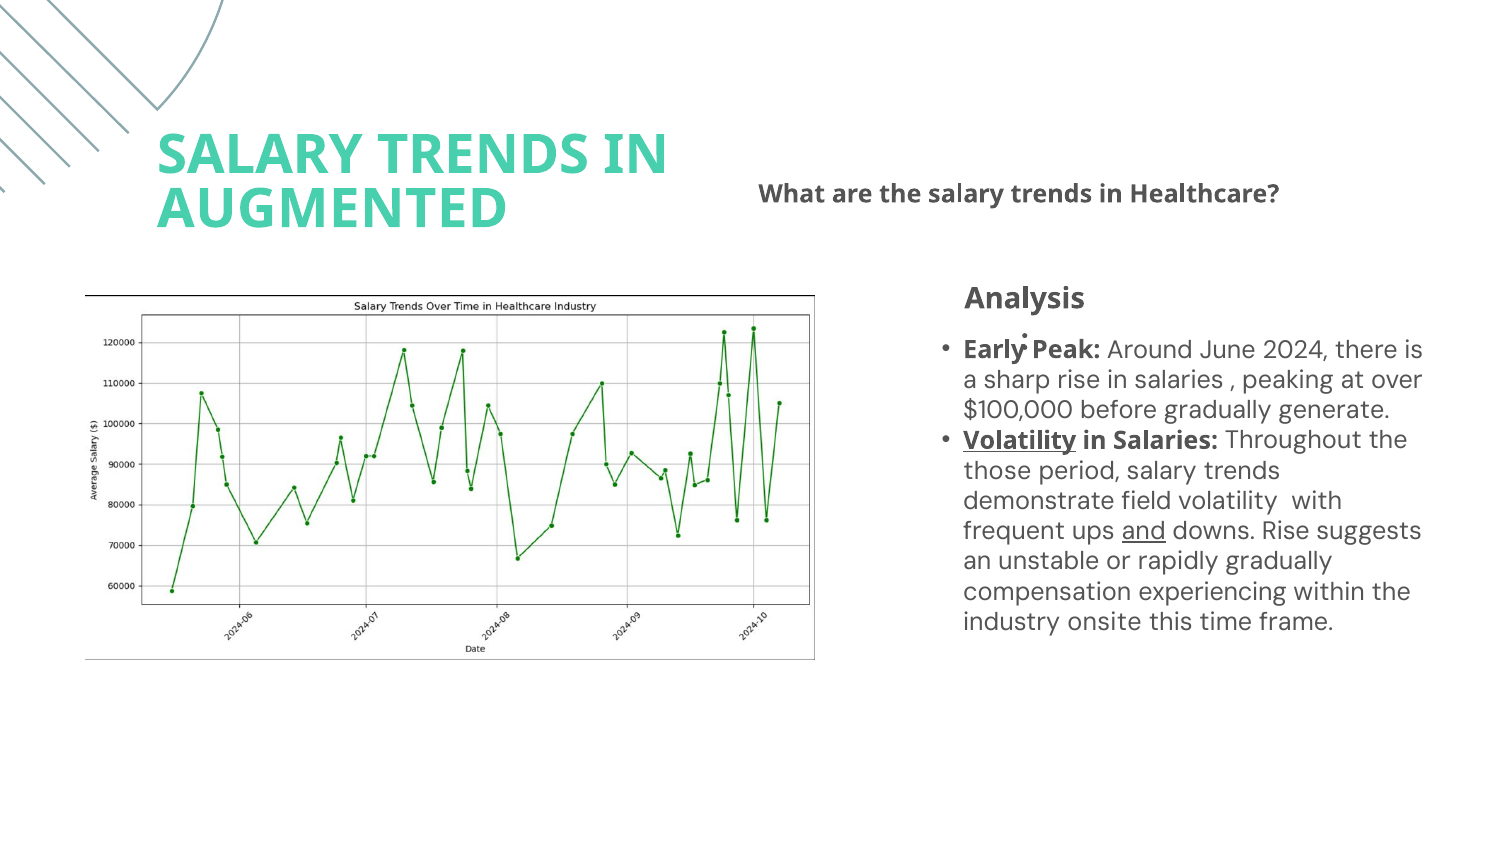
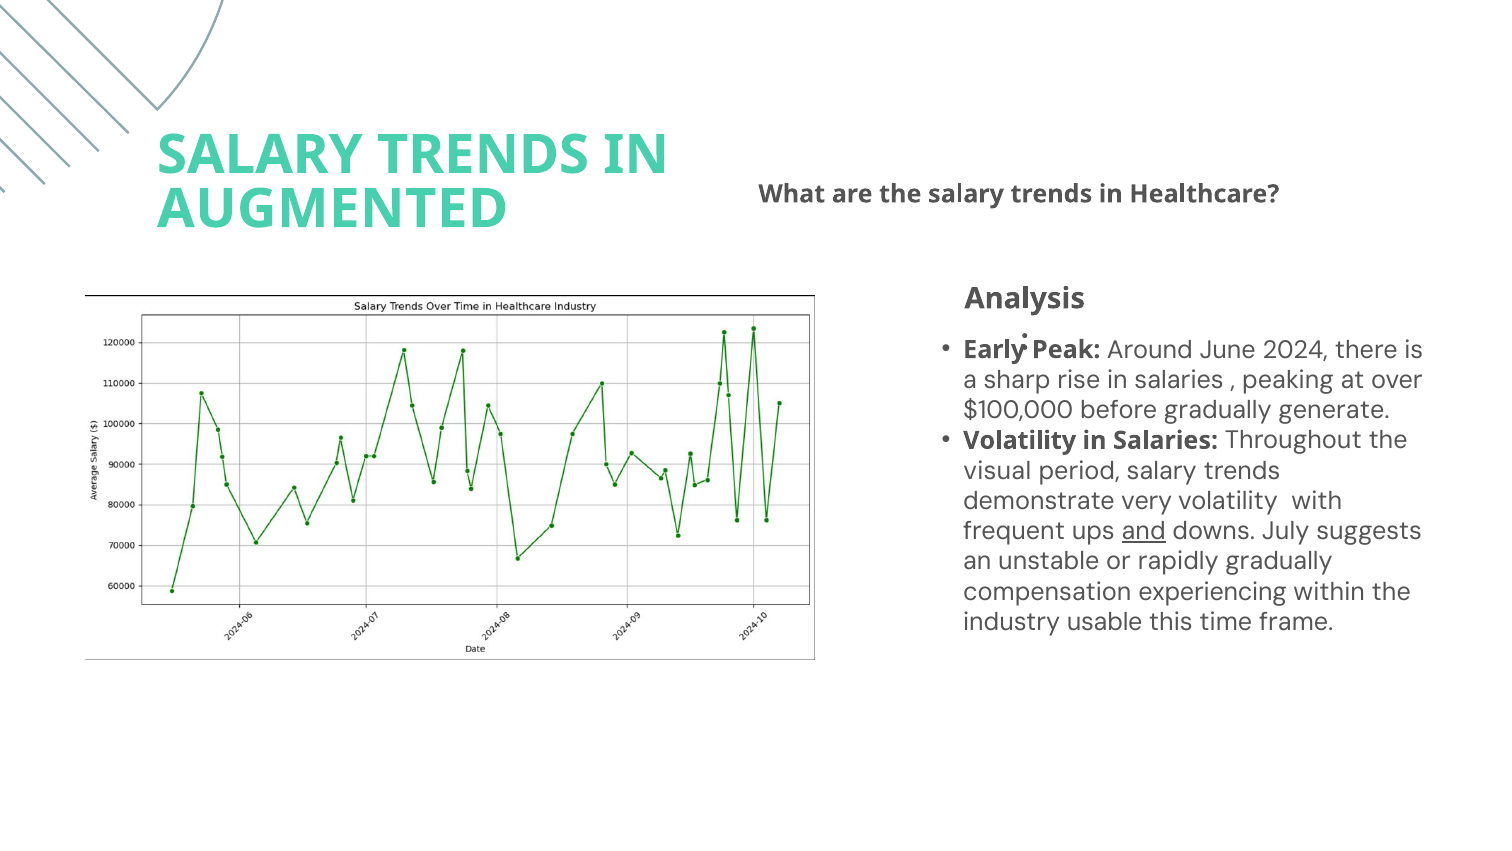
Volatility at (1020, 440) underline: present -> none
those: those -> visual
field: field -> very
downs Rise: Rise -> July
onsite: onsite -> usable
